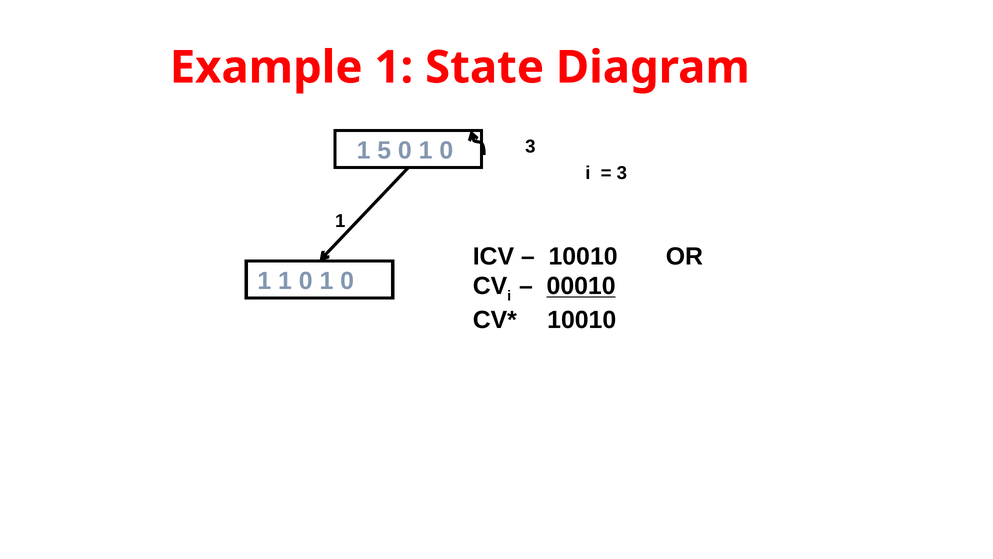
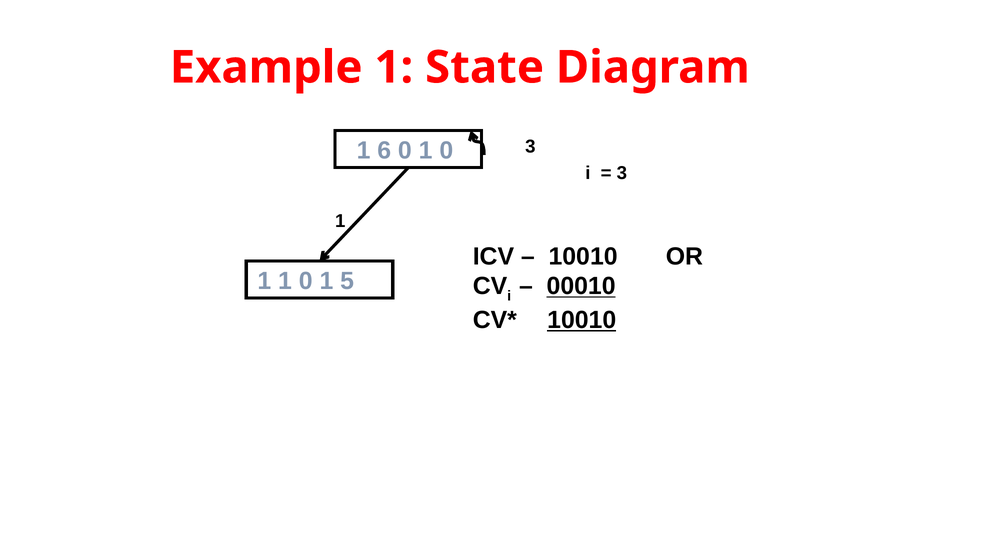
5: 5 -> 6
1 0 1 0: 0 -> 5
10010 at (582, 320) underline: none -> present
